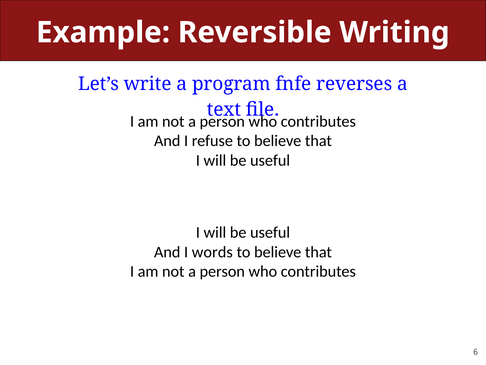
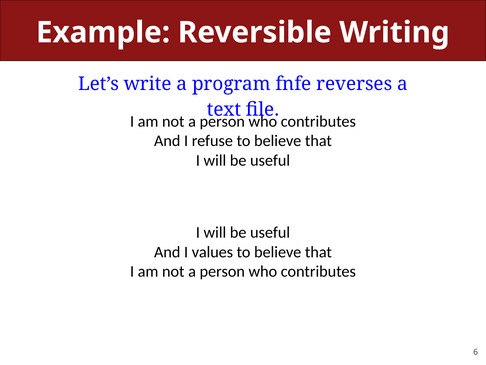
words: words -> values
